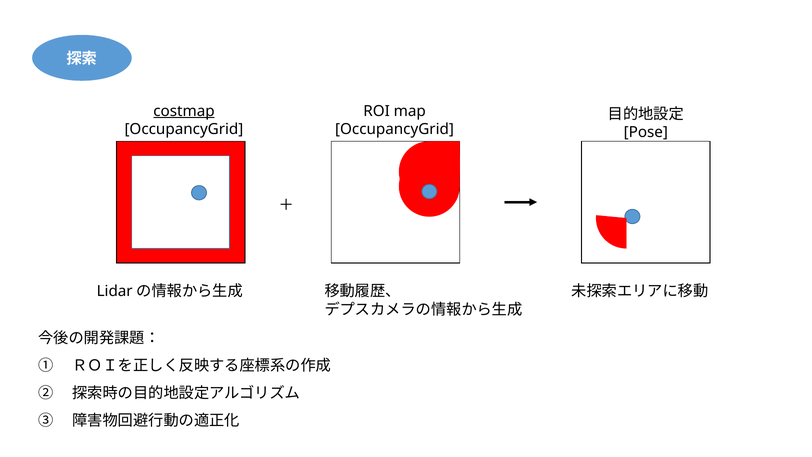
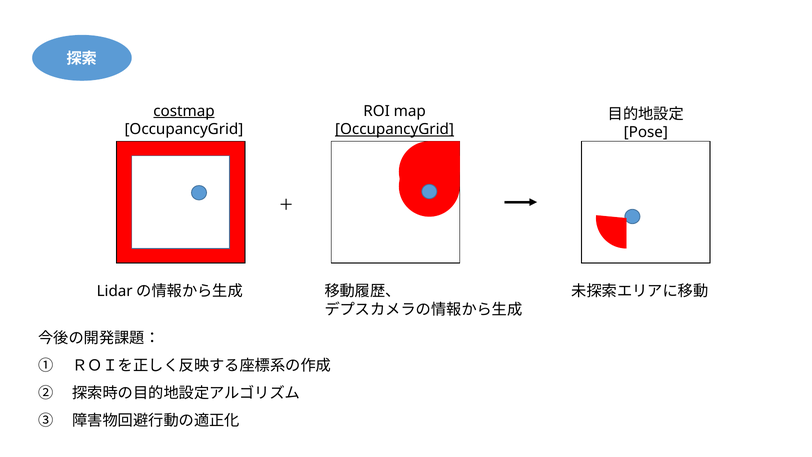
OccupancyGrid at (395, 129) underline: none -> present
